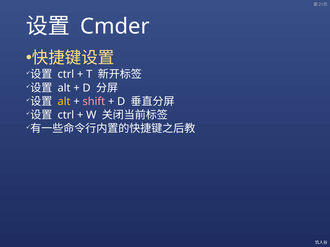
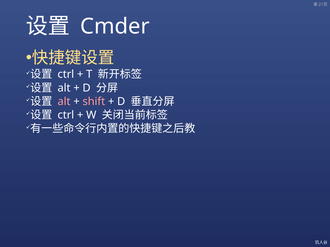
alt at (64, 102) colour: yellow -> pink
